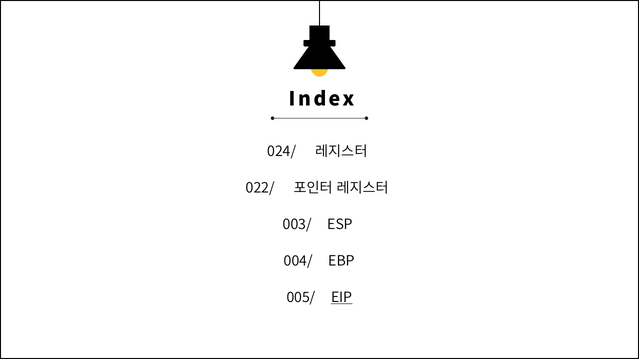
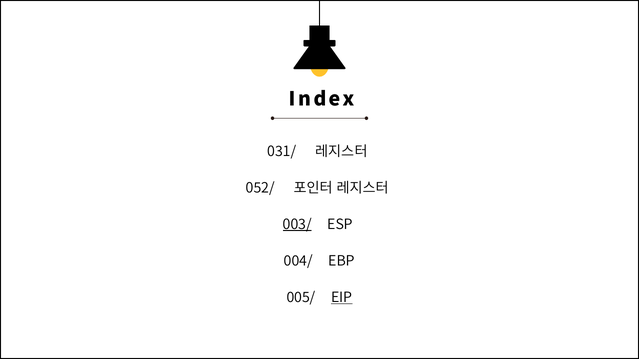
024/: 024/ -> 031/
022/: 022/ -> 052/
003/ underline: none -> present
